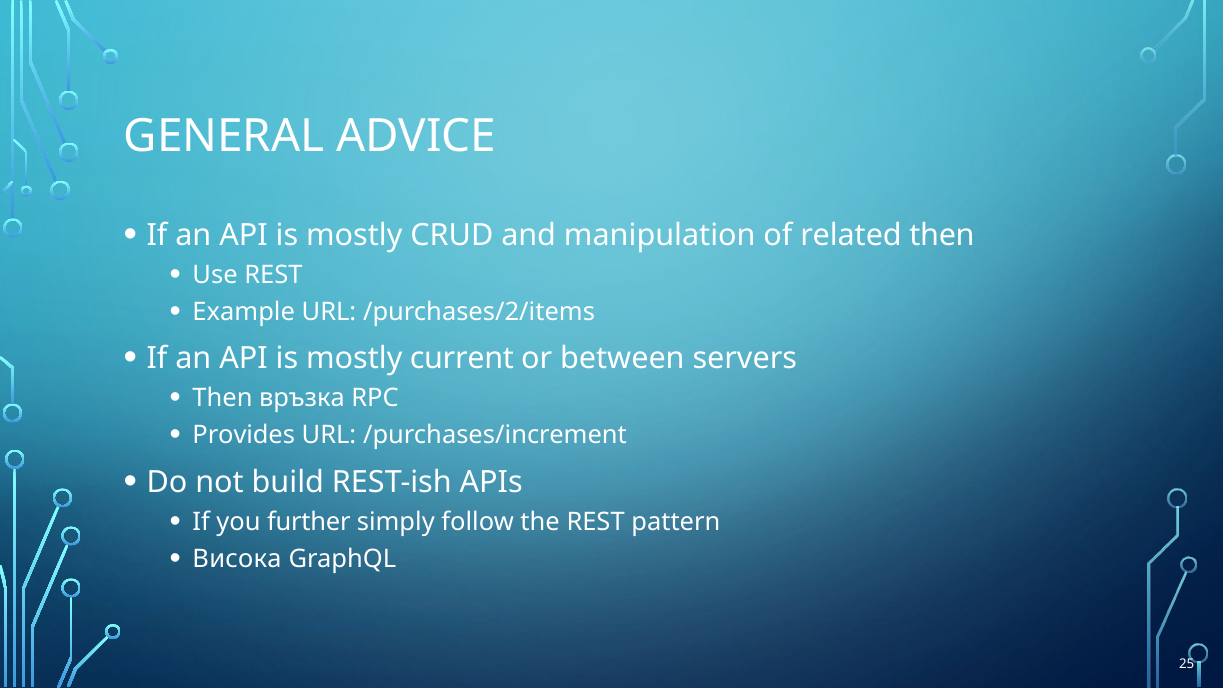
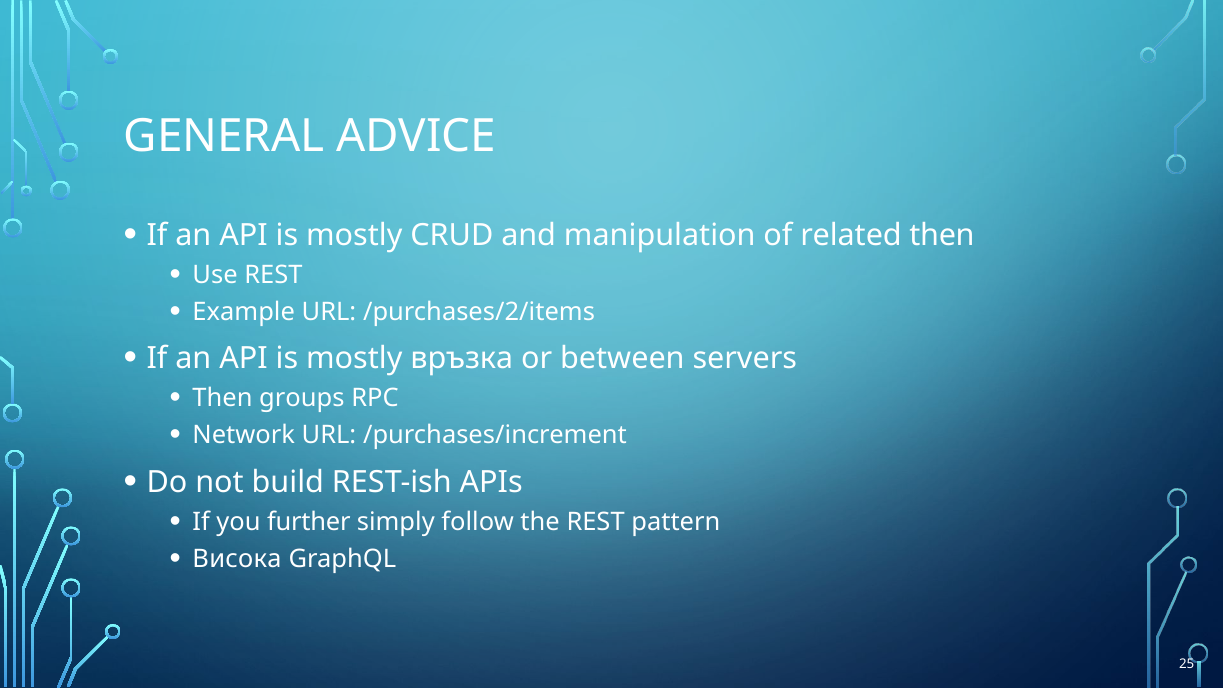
current: current -> връзка
връзка: връзка -> groups
Provides: Provides -> Network
